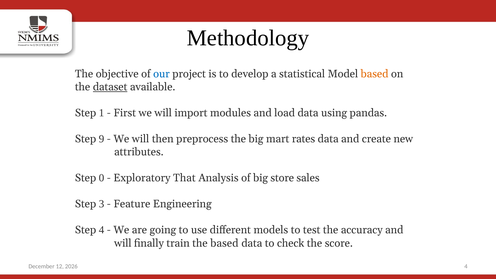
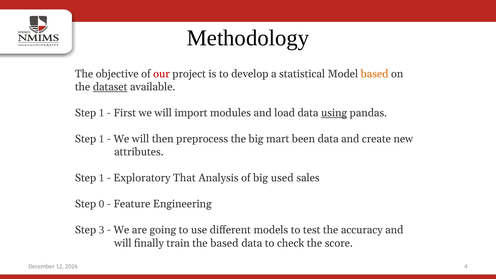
our colour: blue -> red
using underline: none -> present
9 at (102, 139): 9 -> 1
rates: rates -> been
0 at (102, 178): 0 -> 1
store: store -> used
3: 3 -> 0
Step 4: 4 -> 3
